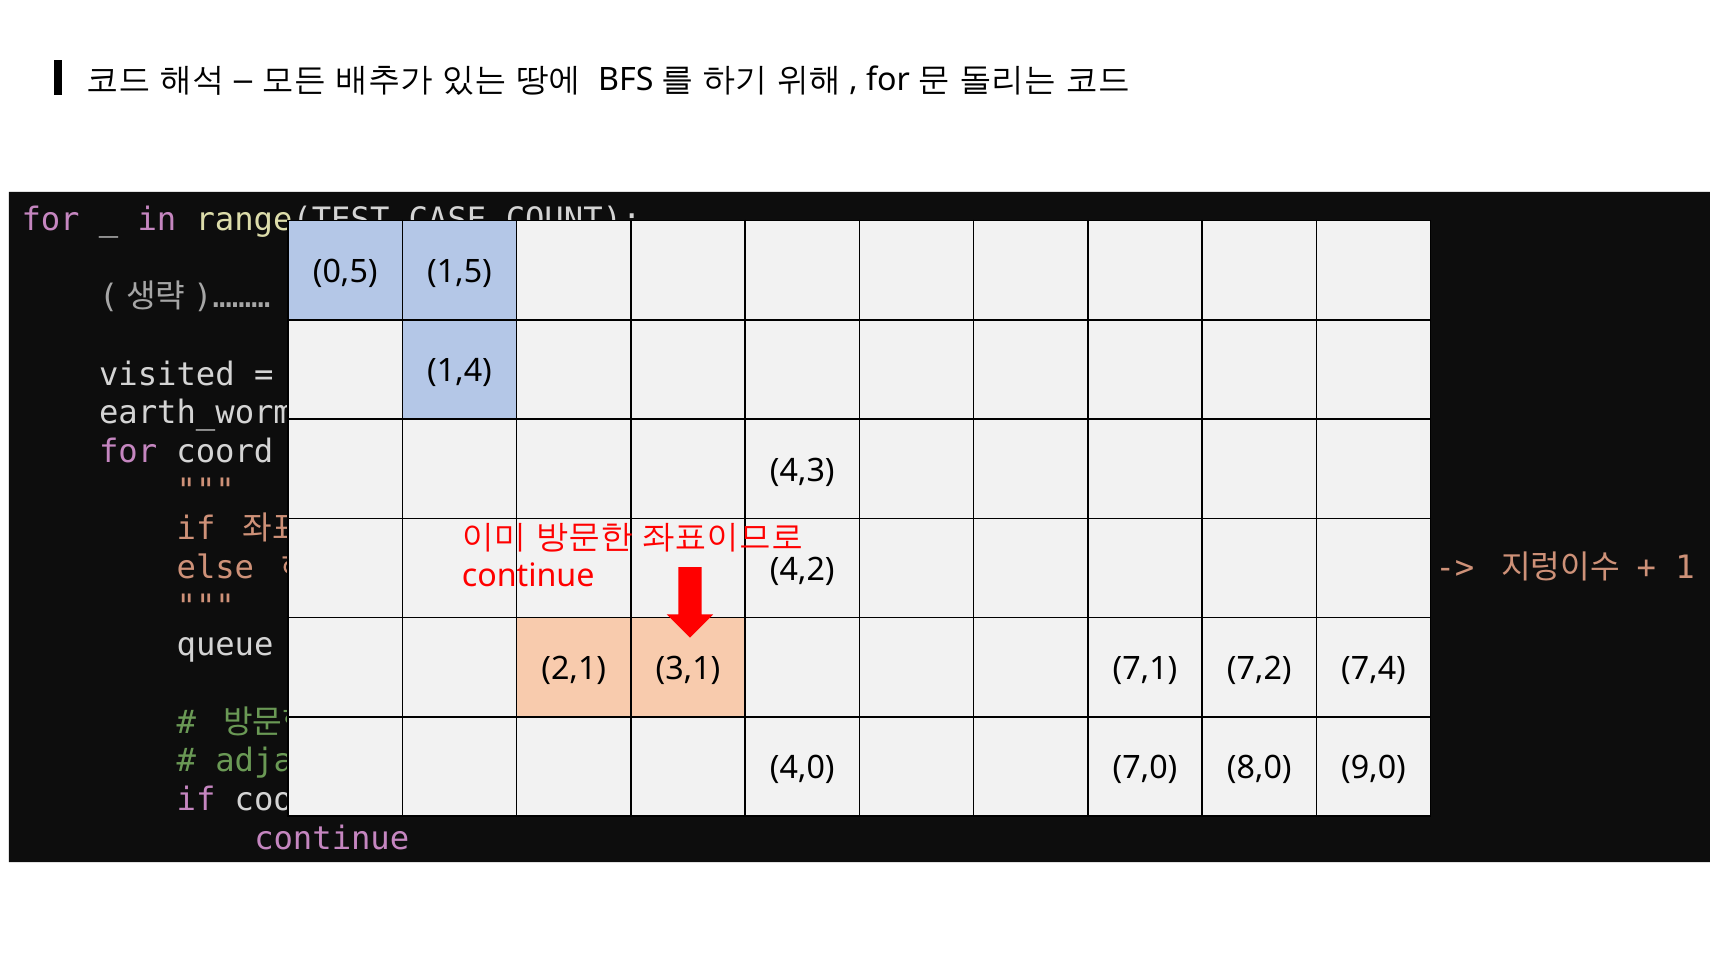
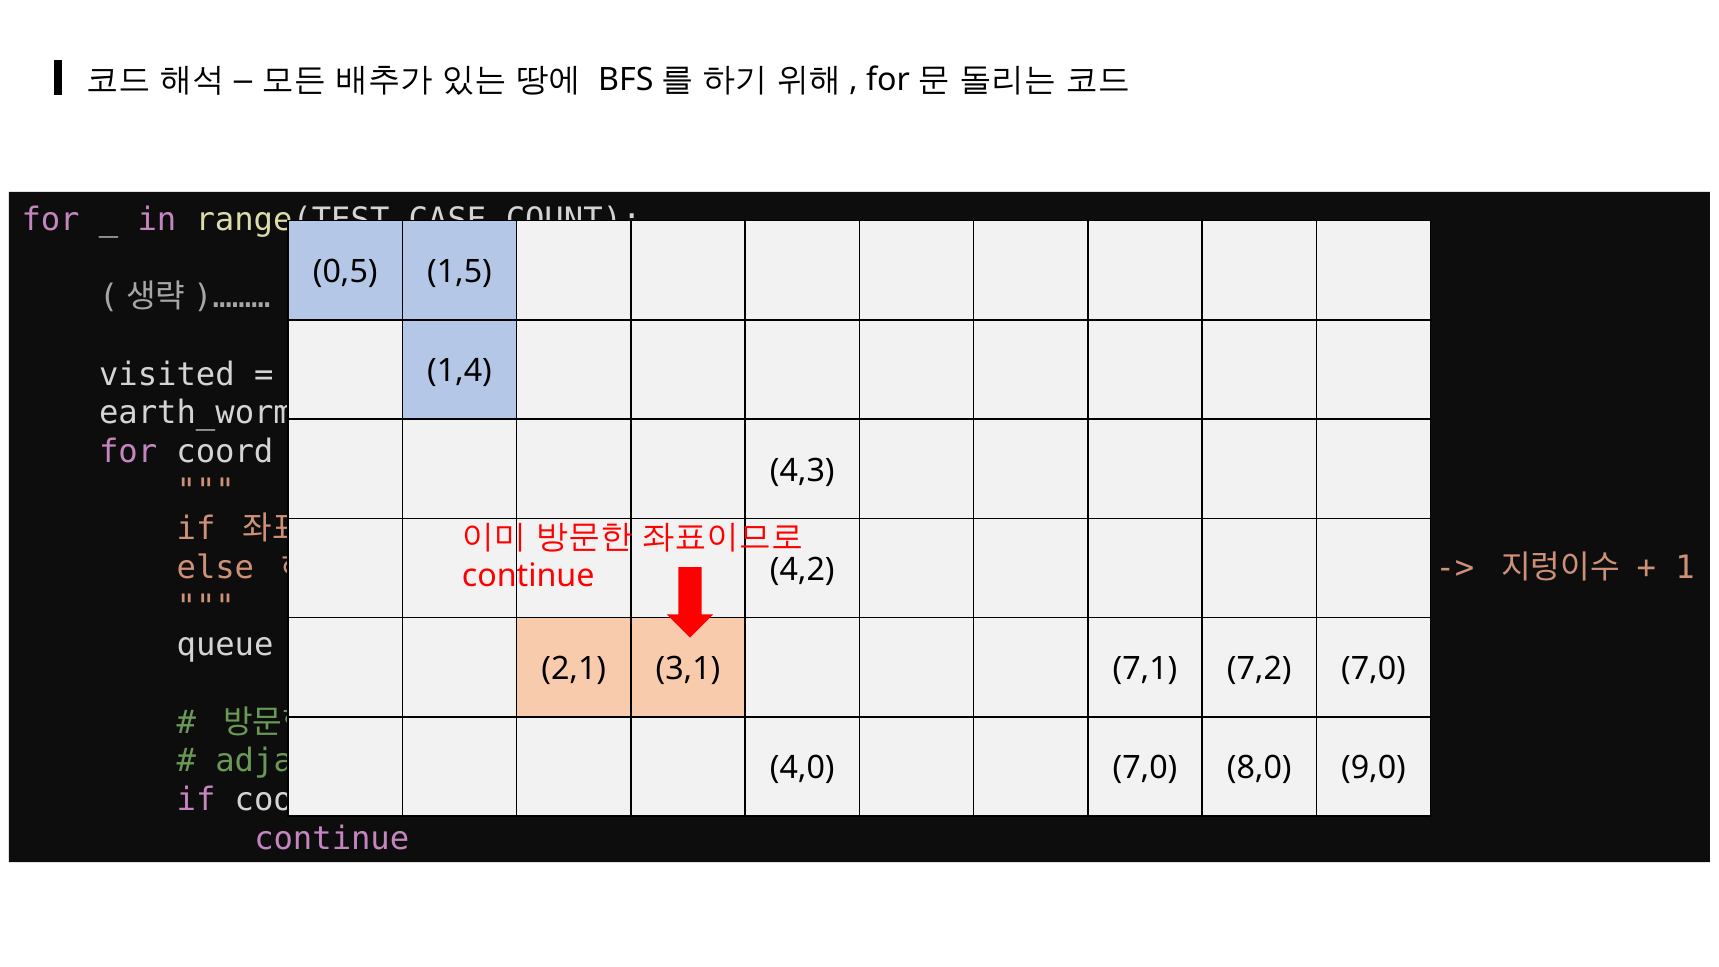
7,2 7,4: 7,4 -> 7,0
